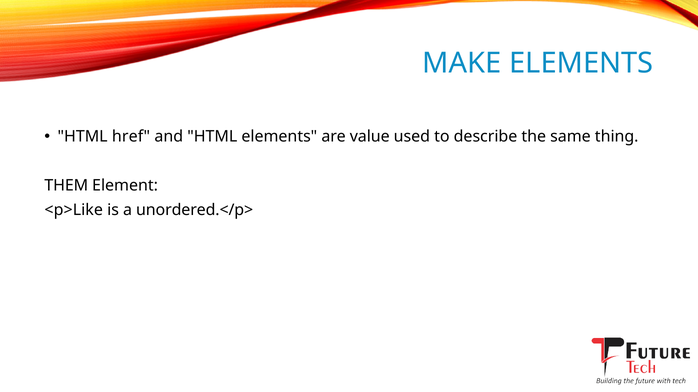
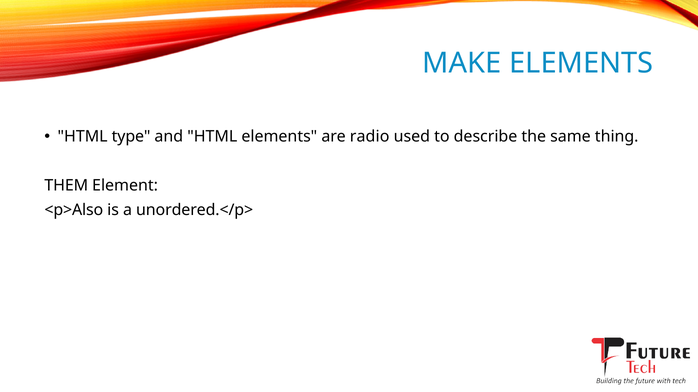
href: href -> type
value: value -> radio
<p>Like: <p>Like -> <p>Also
